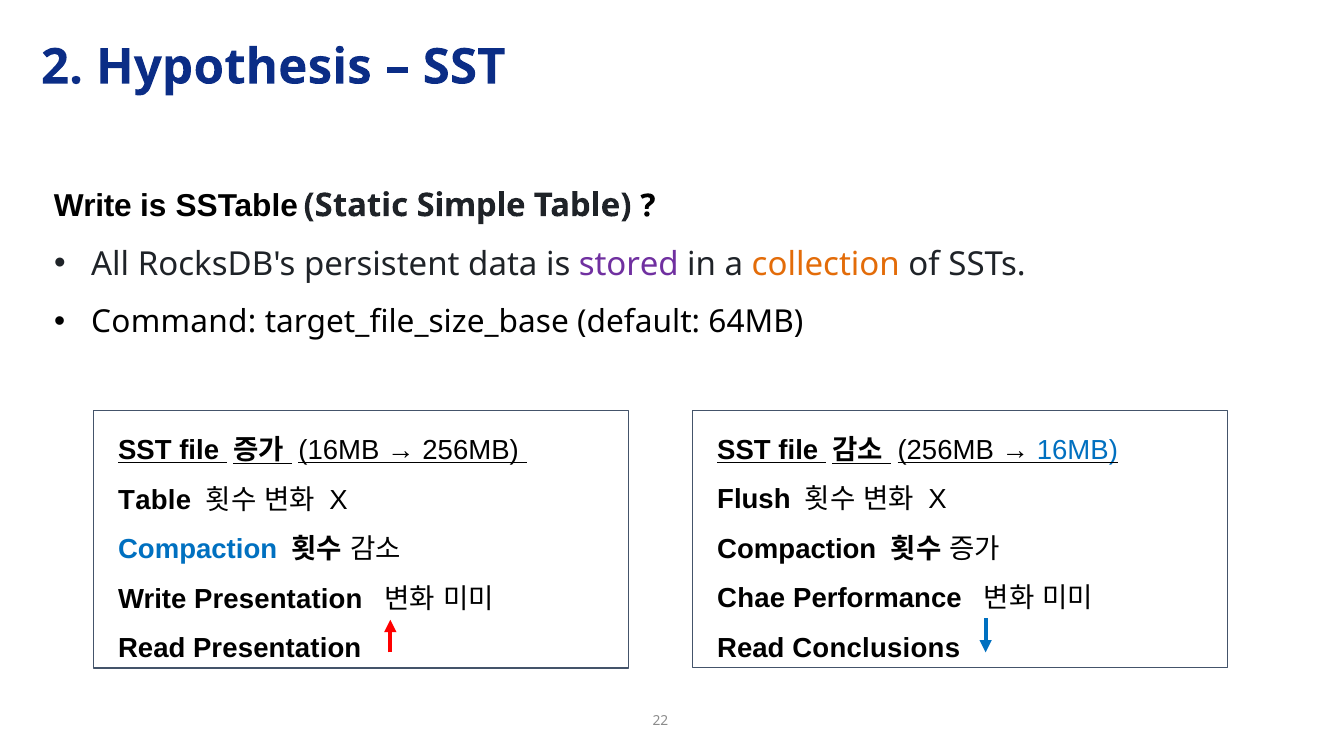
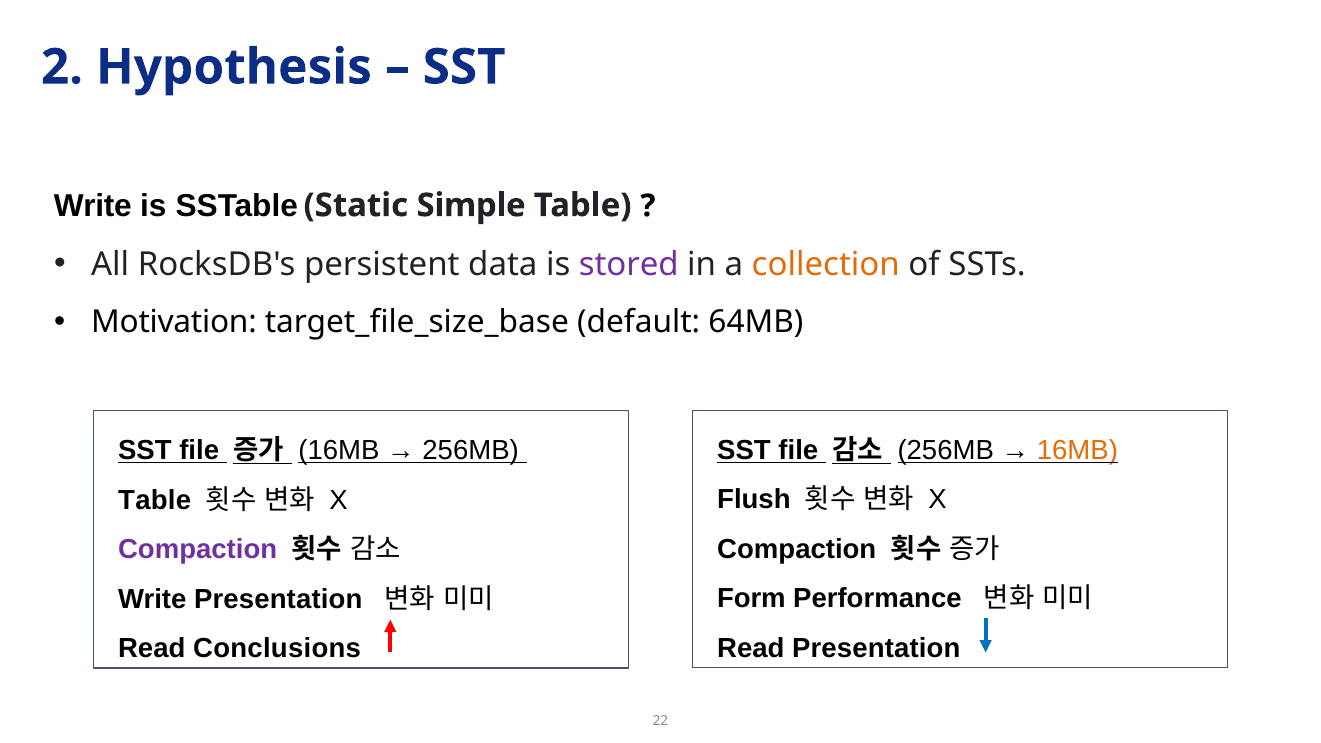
Command: Command -> Motivation
16MB at (1077, 450) colour: blue -> orange
Compaction at (198, 550) colour: blue -> purple
Chae: Chae -> Form
Read Conclusions: Conclusions -> Presentation
Read Presentation: Presentation -> Conclusions
